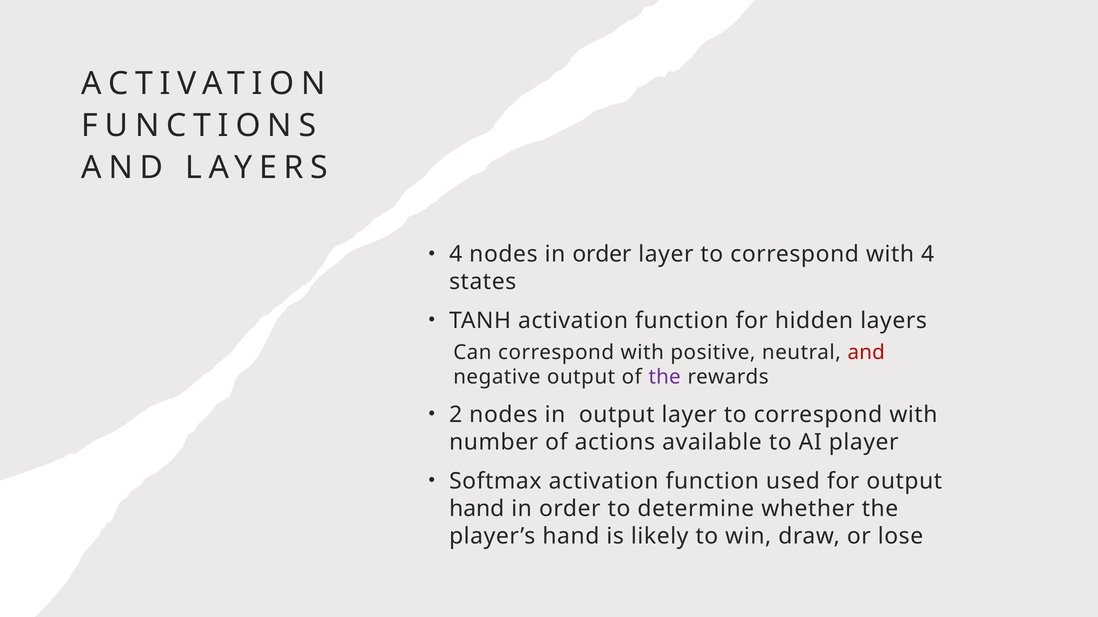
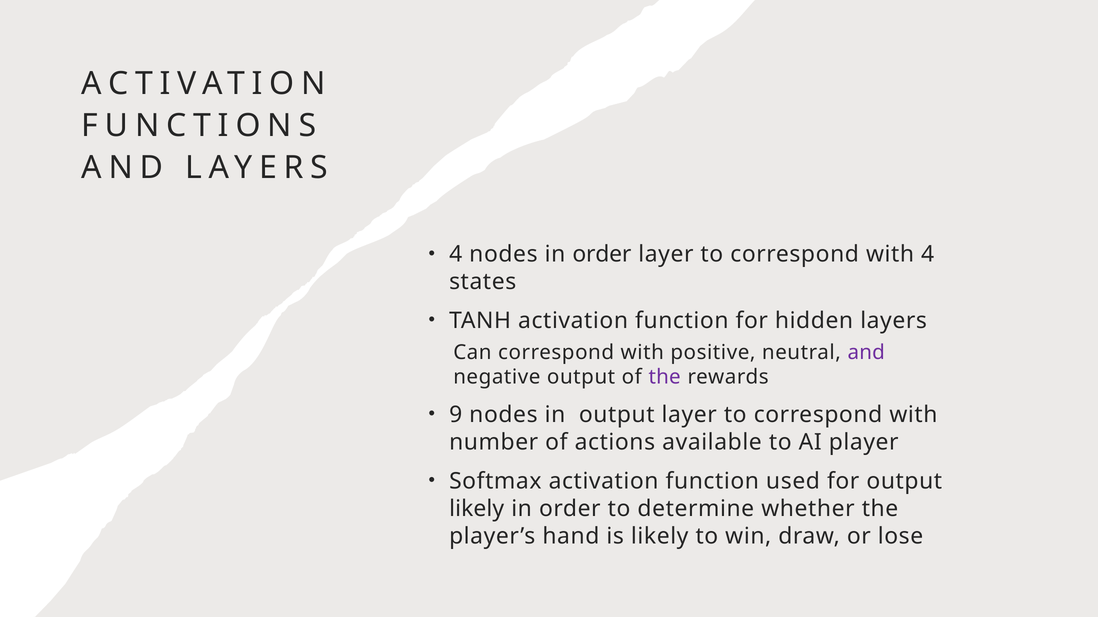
and at (866, 353) colour: red -> purple
2: 2 -> 9
hand at (477, 509): hand -> likely
